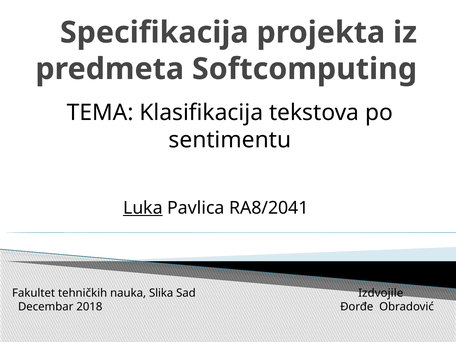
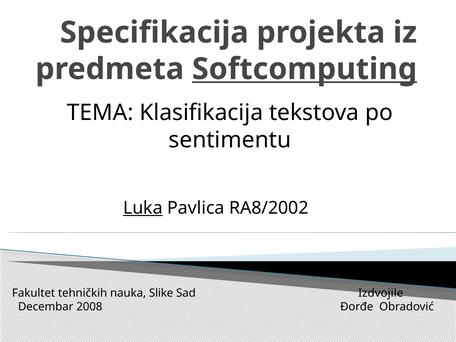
Softcomputing underline: none -> present
RA8/2041: RA8/2041 -> RA8/2002
Slika: Slika -> Slike
2018: 2018 -> 2008
